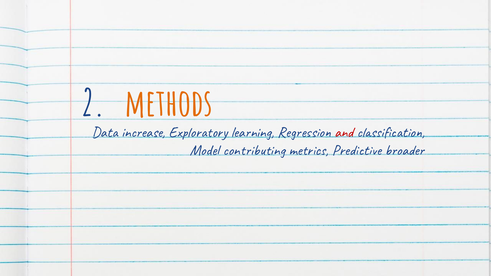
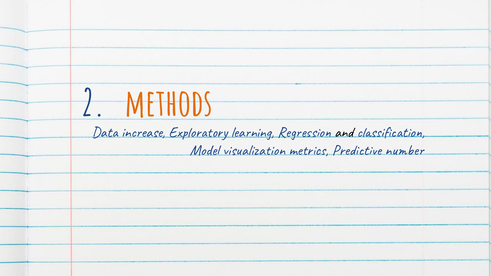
and colour: red -> black
contributing: contributing -> visualization
broader: broader -> number
